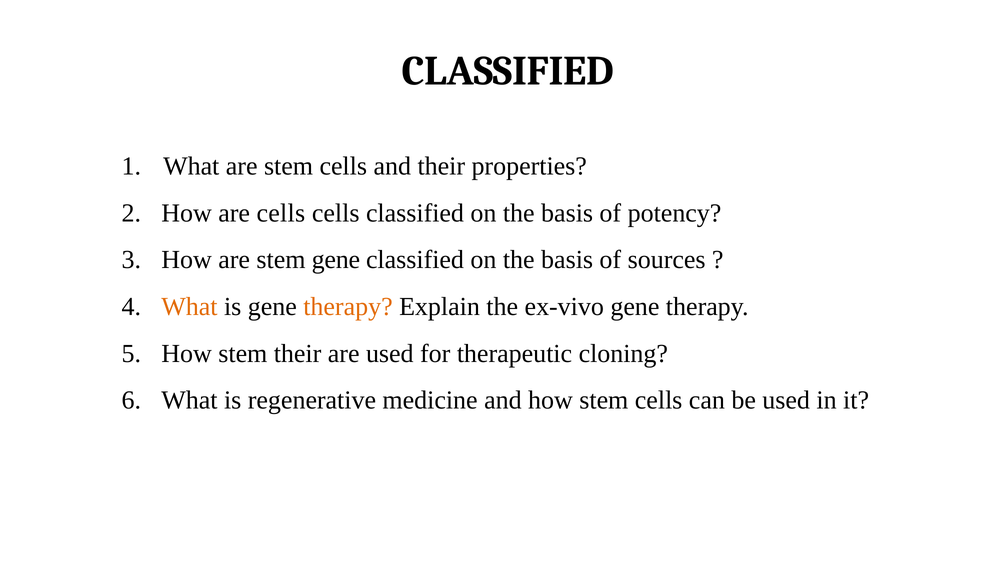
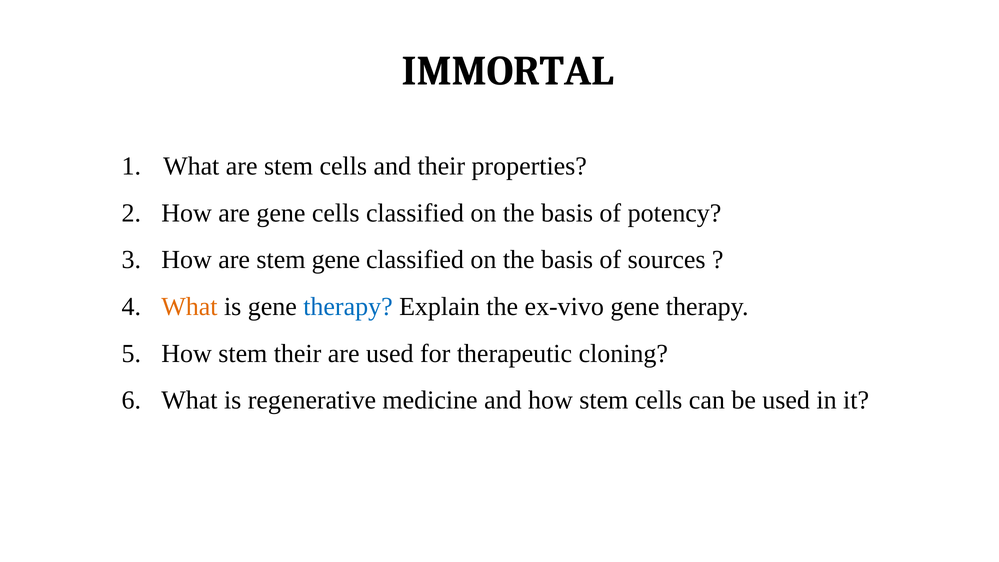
CLASSIFIED at (508, 71): CLASSIFIED -> IMMORTAL
are cells: cells -> gene
therapy at (348, 307) colour: orange -> blue
